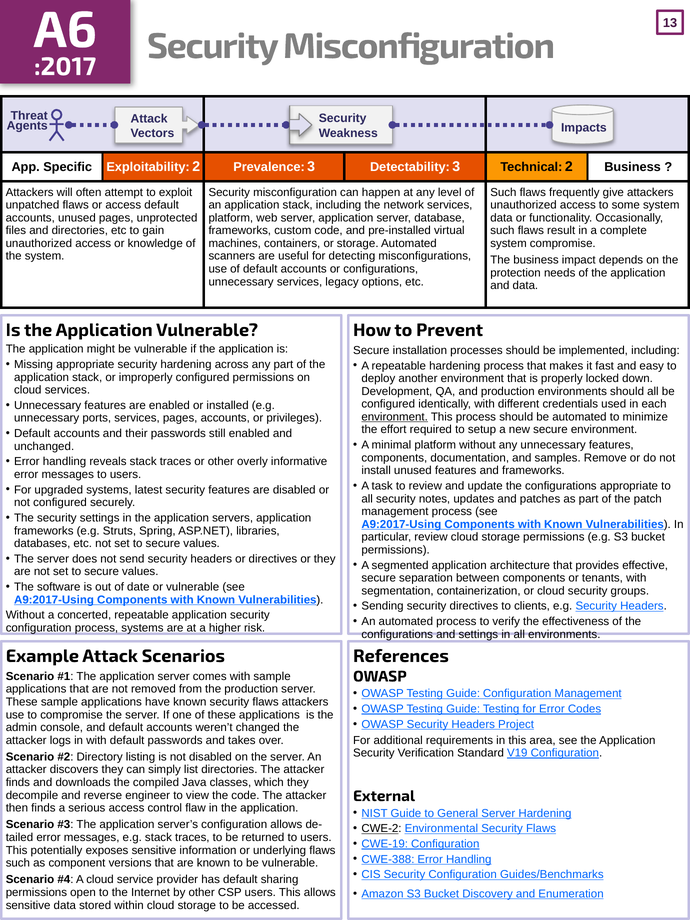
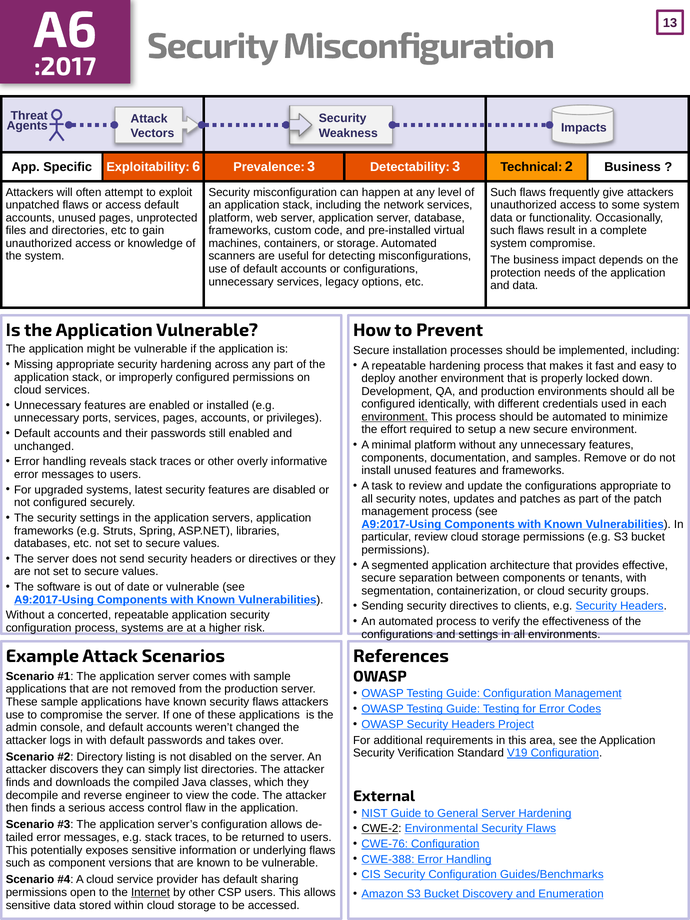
Exploitability 2: 2 -> 6
CWE-19: CWE-19 -> CWE-76
Internet underline: none -> present
